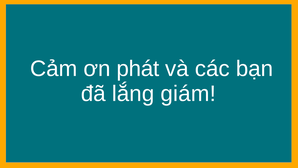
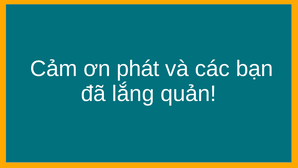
giám: giám -> quản
